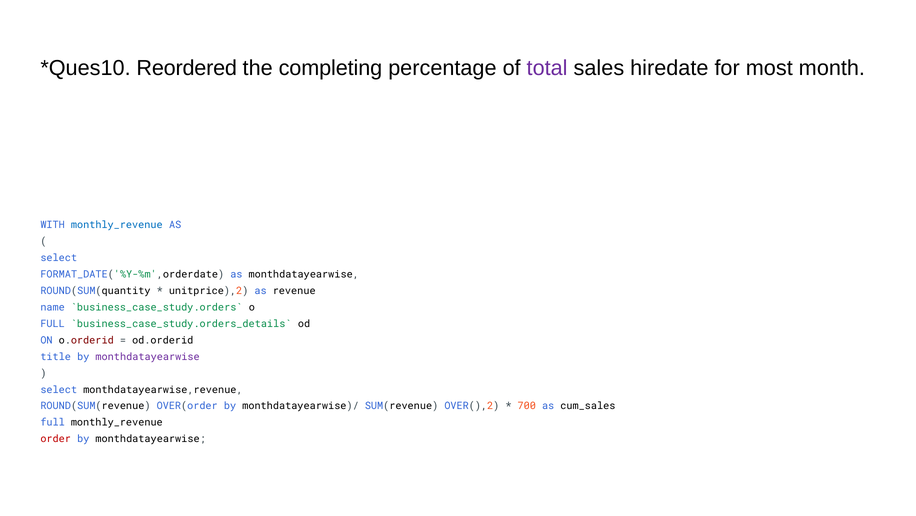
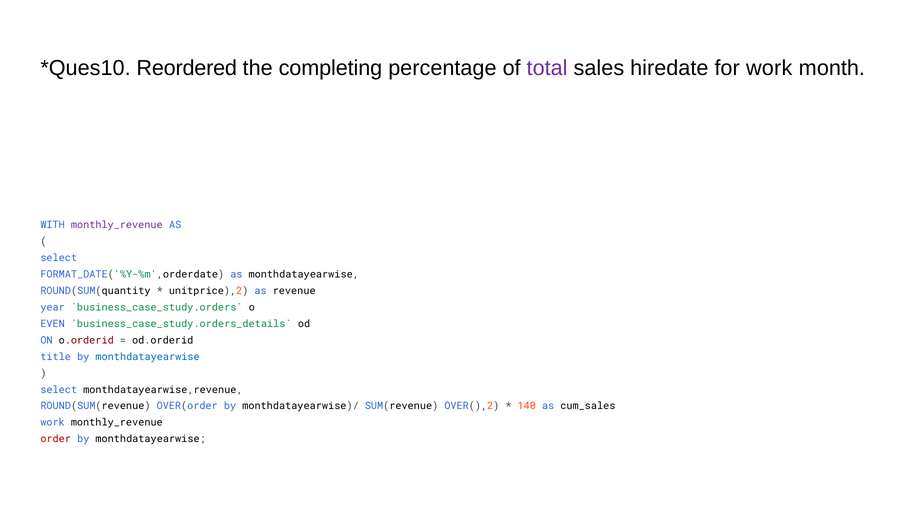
for most: most -> work
monthly_revenue at (117, 225) colour: blue -> purple
name: name -> year
FULL at (53, 323): FULL -> EVEN
monthdatayearwise at (148, 356) colour: purple -> blue
700: 700 -> 140
full at (53, 422): full -> work
